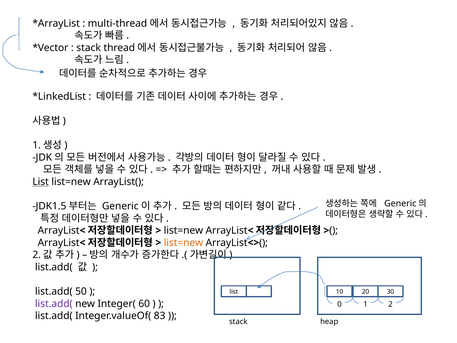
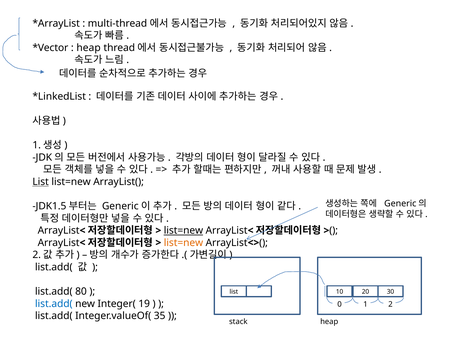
stack at (89, 48): stack -> heap
list=new at (183, 230) underline: none -> present
50: 50 -> 80
list.add( at (54, 303) colour: purple -> blue
60: 60 -> 19
83: 83 -> 35
